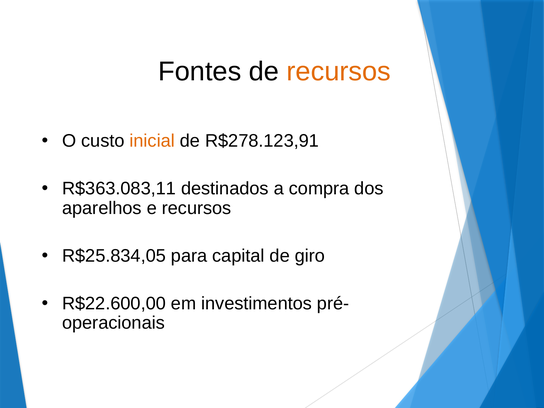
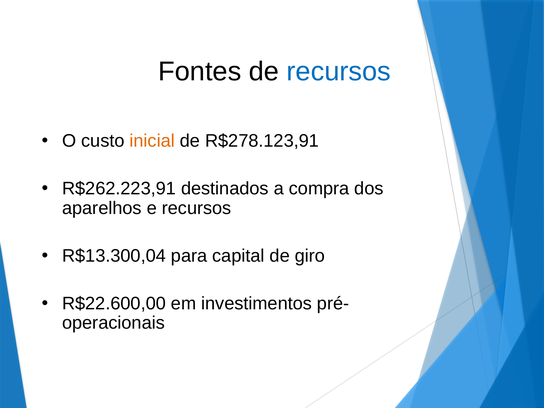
recursos at (339, 72) colour: orange -> blue
R$363.083,11: R$363.083,11 -> R$262.223,91
R$25.834,05: R$25.834,05 -> R$13.300,04
